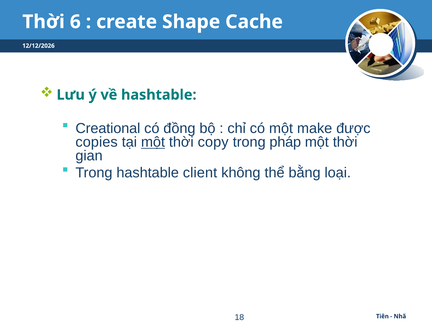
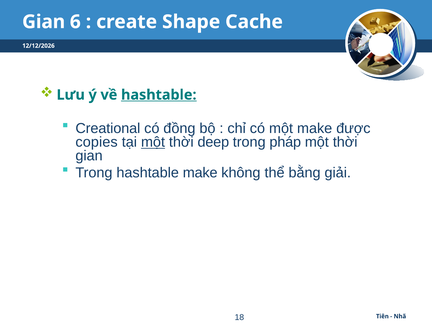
Thời at (44, 22): Thời -> Gian
hashtable at (159, 95) underline: none -> present
copy: copy -> deep
hashtable client: client -> make
loại: loại -> giải
